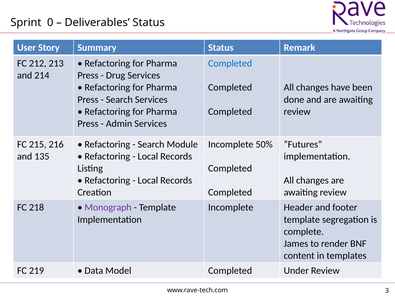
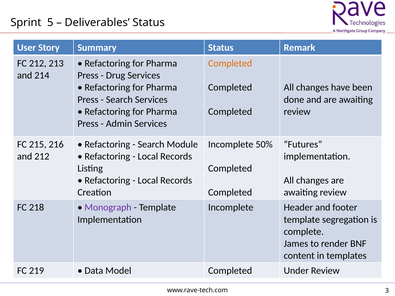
0: 0 -> 5
Completed at (230, 63) colour: blue -> orange
and 135: 135 -> 212
